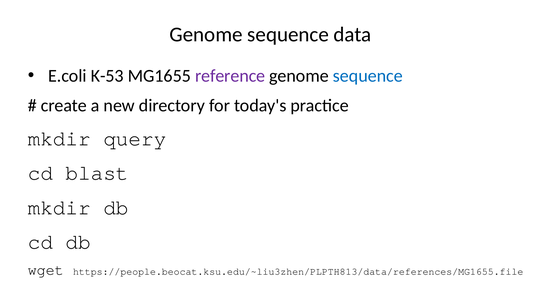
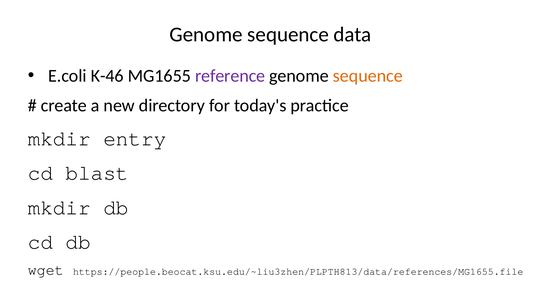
K-53: K-53 -> K-46
sequence at (368, 76) colour: blue -> orange
query: query -> entry
